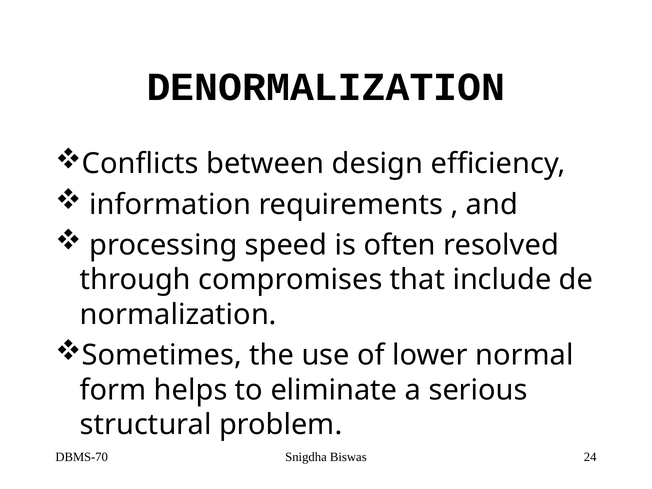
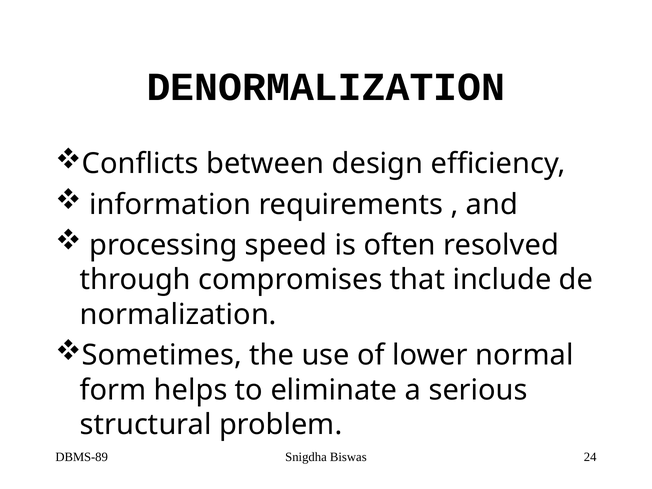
DBMS-70: DBMS-70 -> DBMS-89
